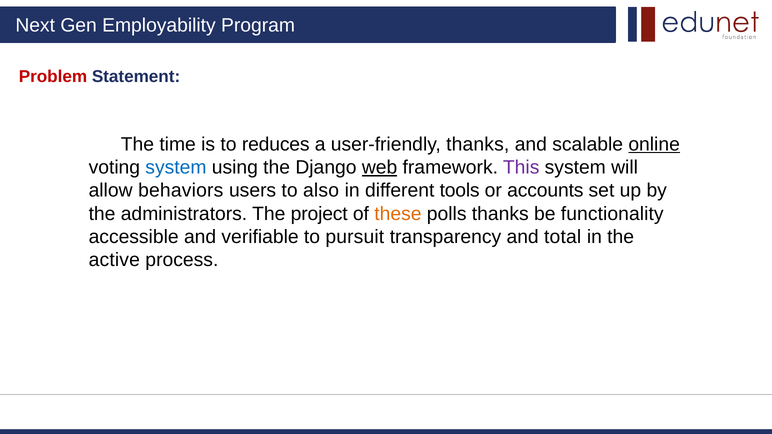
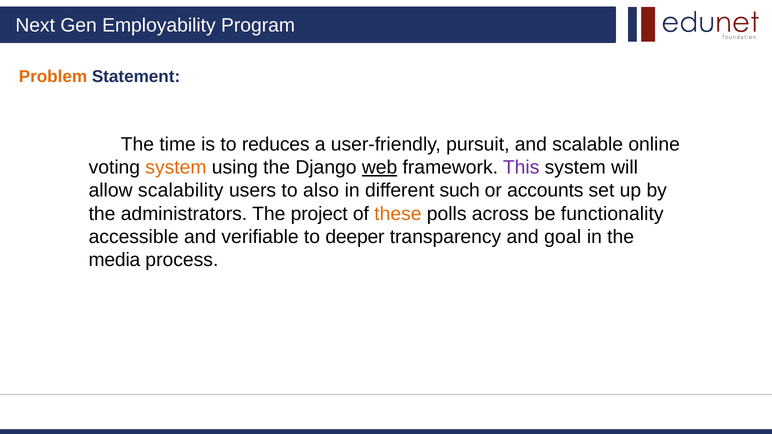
Problem colour: red -> orange
user-friendly thanks: thanks -> pursuit
online underline: present -> none
system at (176, 168) colour: blue -> orange
behaviors: behaviors -> scalability
tools: tools -> such
polls thanks: thanks -> across
pursuit: pursuit -> deeper
total: total -> goal
active: active -> media
